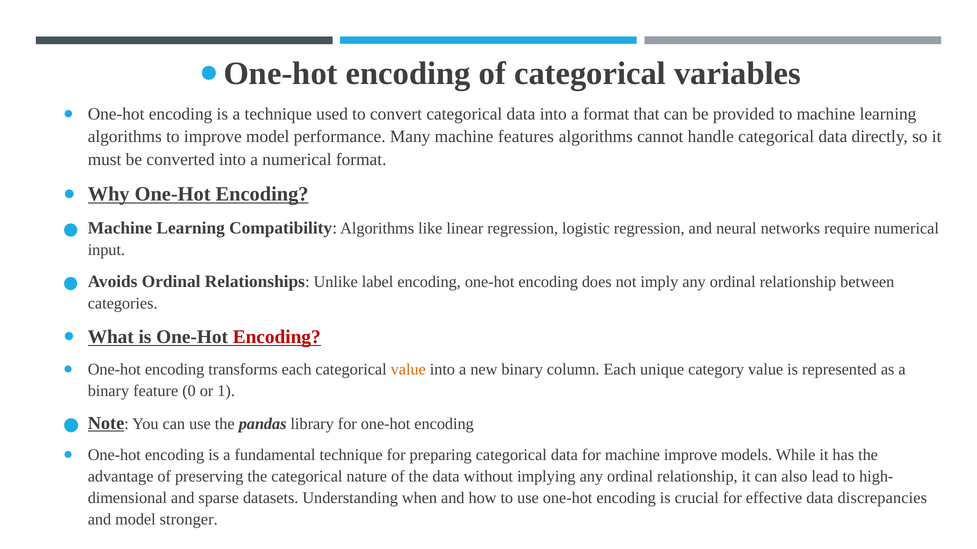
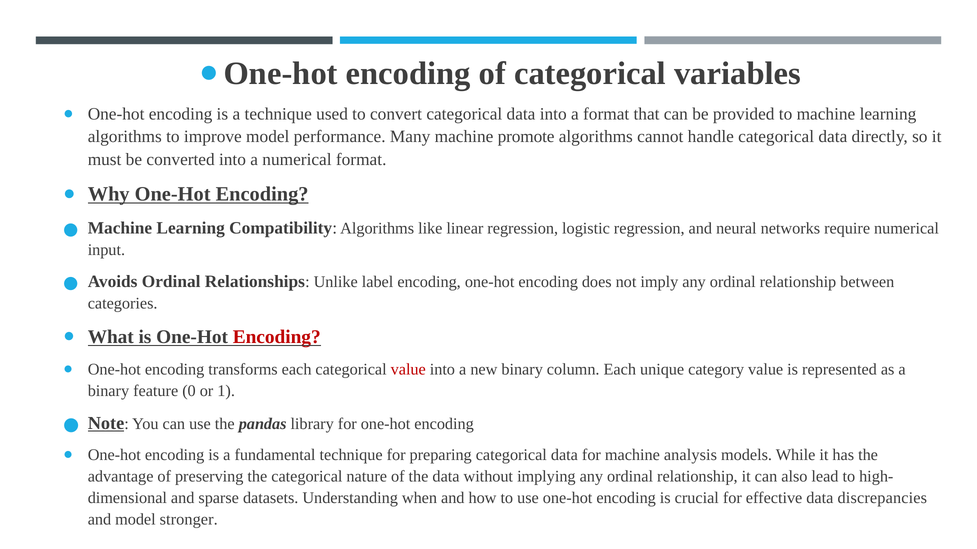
features: features -> promote
value at (408, 370) colour: orange -> red
machine improve: improve -> analysis
